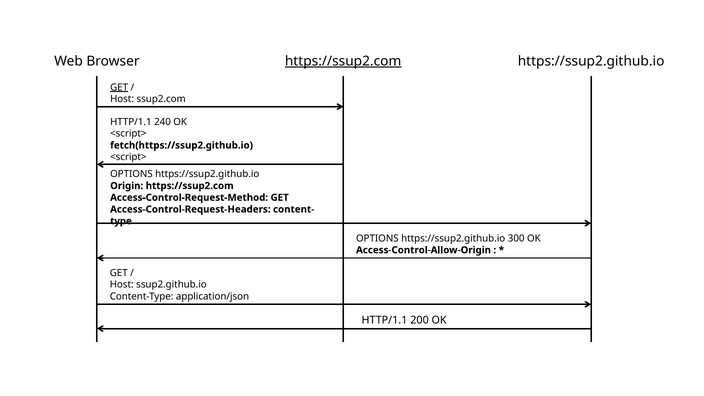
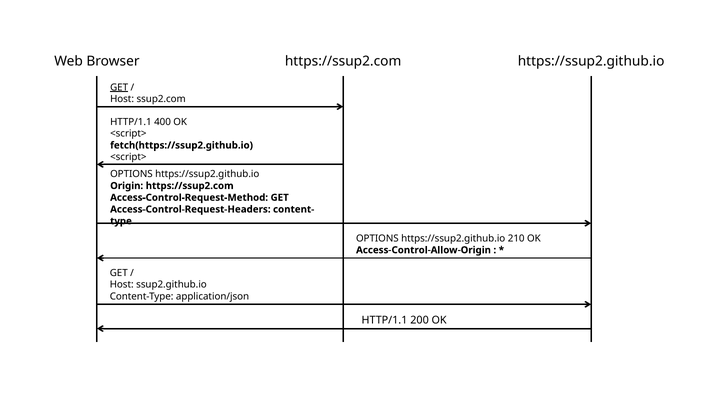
https://ssup2.com at (343, 61) underline: present -> none
240: 240 -> 400
300: 300 -> 210
